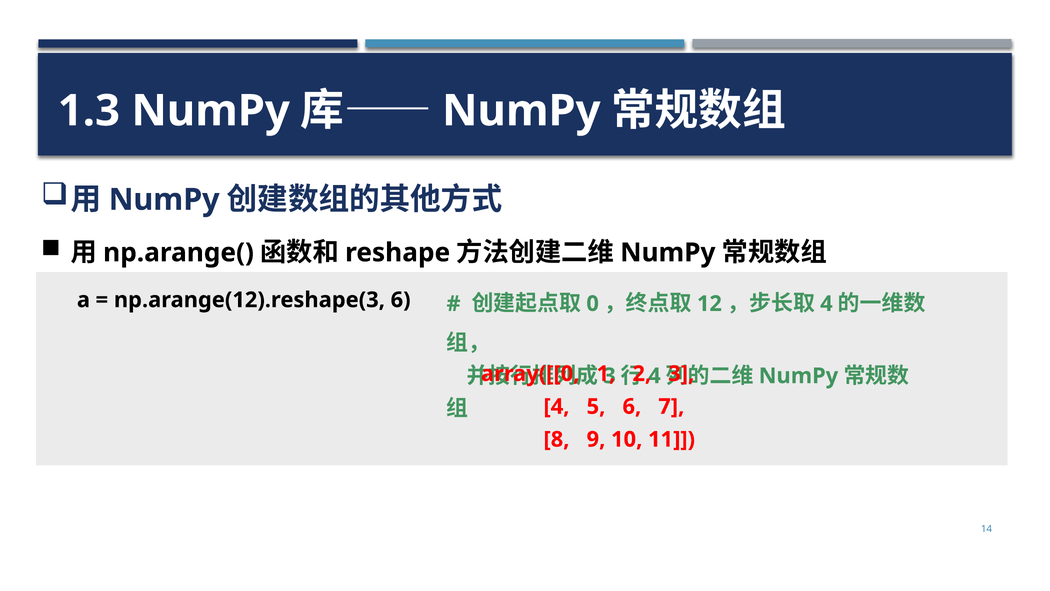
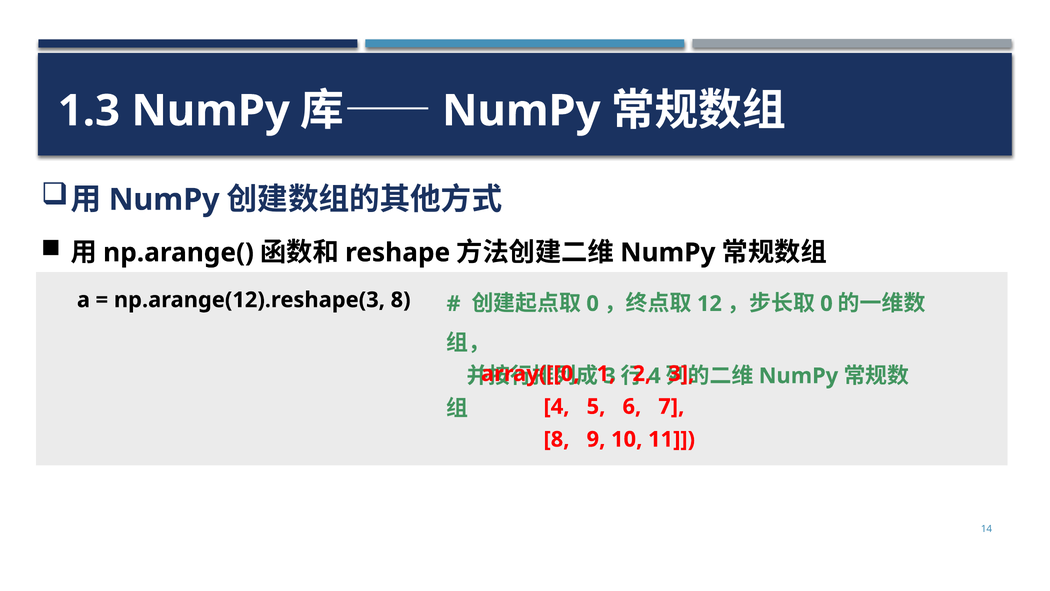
np.arange(12).reshape(3 6: 6 -> 8
4 at (826, 304): 4 -> 0
